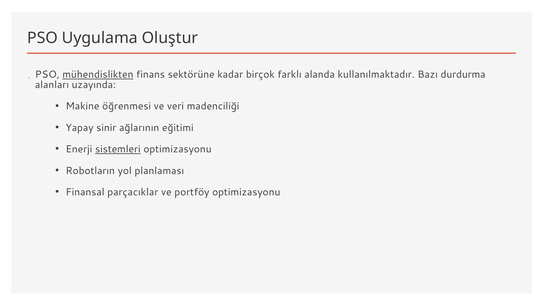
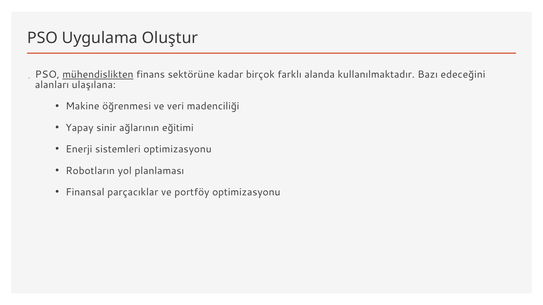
durdurma: durdurma -> edeceğini
uzayında: uzayında -> ulaşılana
sistemleri underline: present -> none
